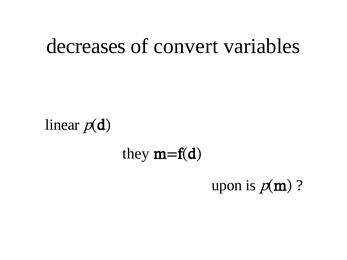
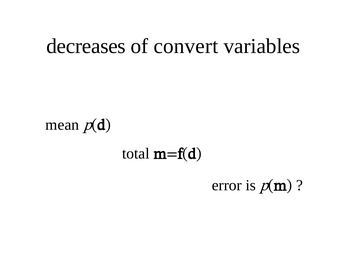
linear: linear -> mean
they: they -> total
upon: upon -> error
